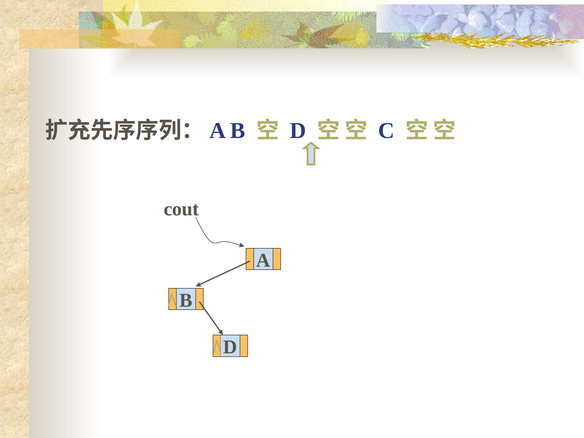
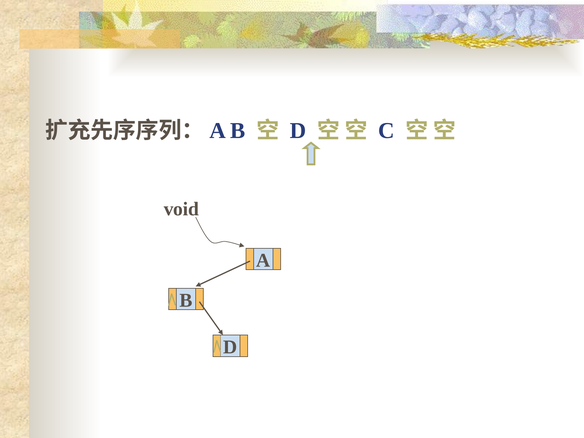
cout: cout -> void
